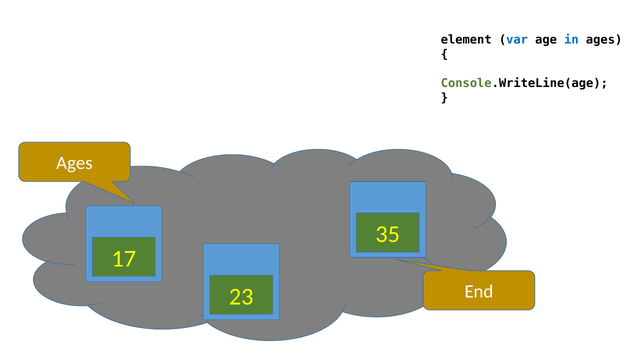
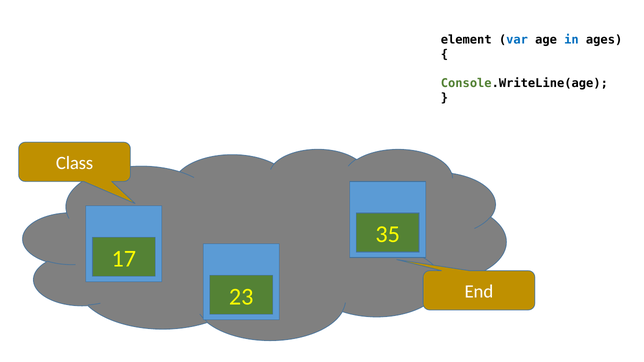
Ages at (74, 163): Ages -> Class
